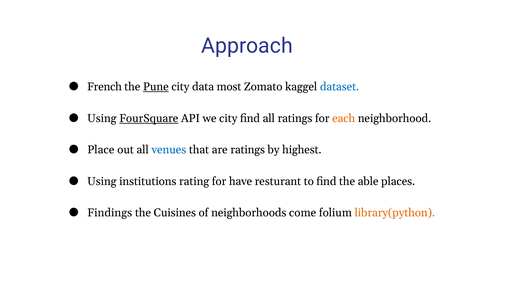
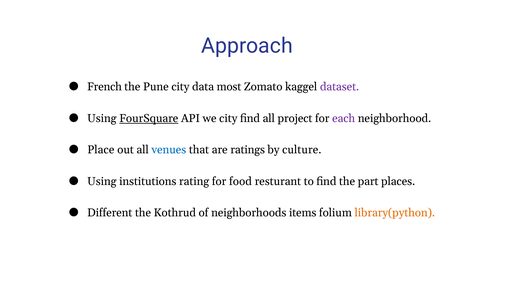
Pune underline: present -> none
dataset colour: blue -> purple
all ratings: ratings -> project
each colour: orange -> purple
highest: highest -> culture
have: have -> food
able: able -> part
Findings: Findings -> Different
Cuisines: Cuisines -> Kothrud
come: come -> items
